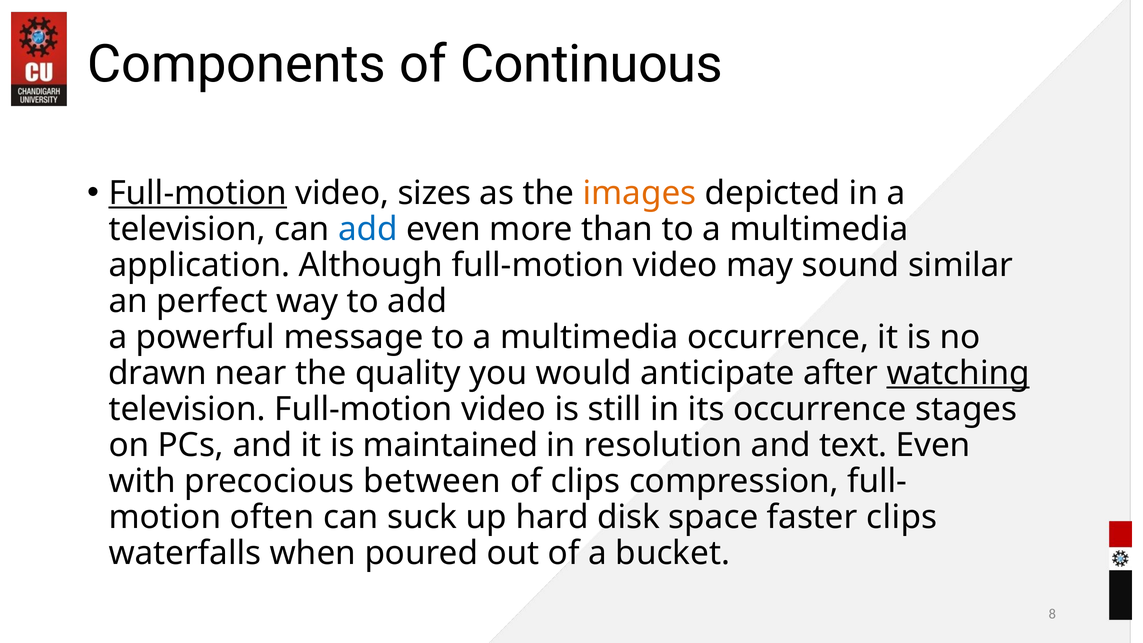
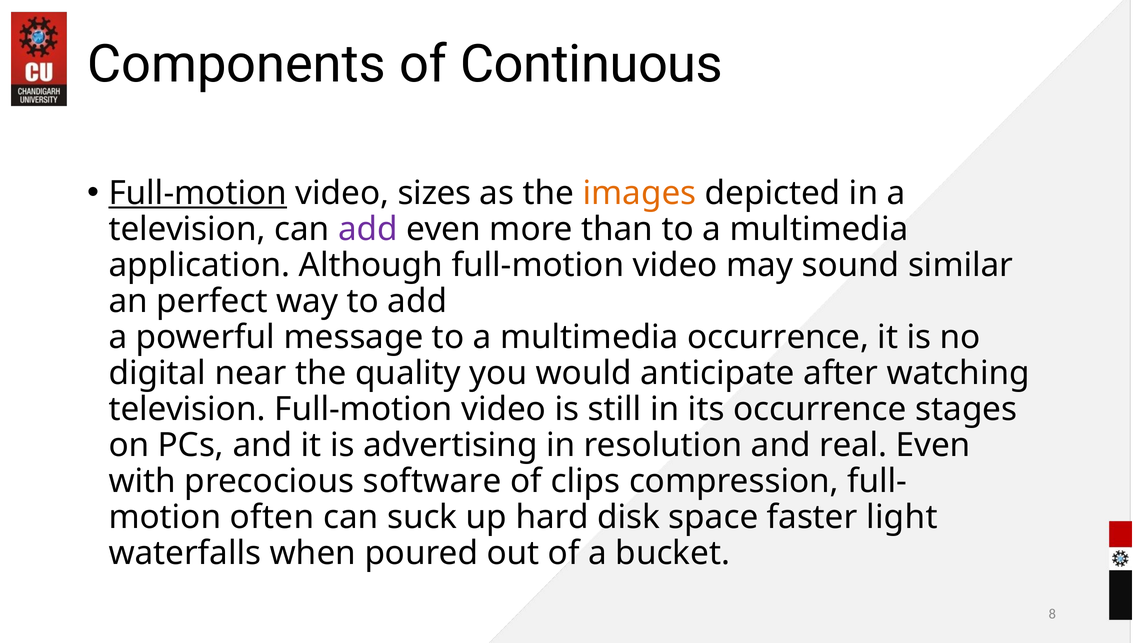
add at (368, 229) colour: blue -> purple
drawn: drawn -> digital
watching underline: present -> none
maintained: maintained -> advertising
text: text -> real
between: between -> software
faster clips: clips -> light
